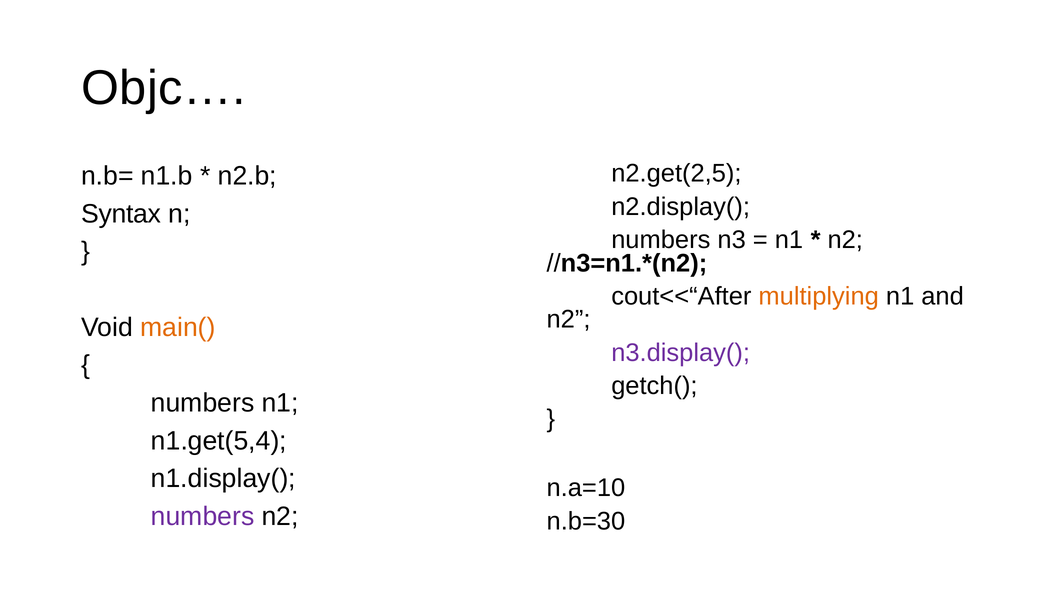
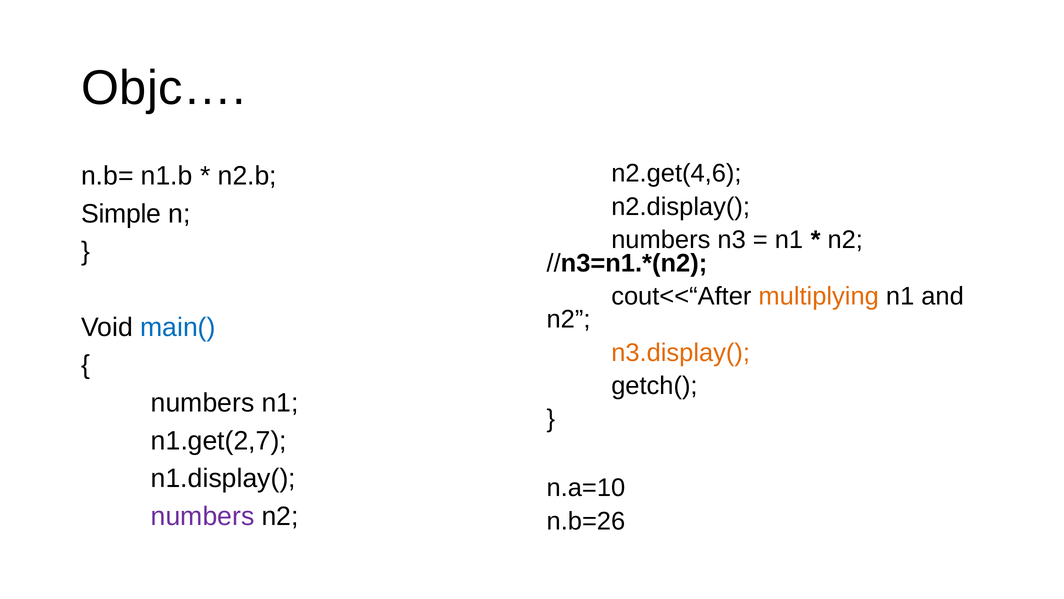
n2.get(2,5: n2.get(2,5 -> n2.get(4,6
Syntax: Syntax -> Simple
main( colour: orange -> blue
n3.display( colour: purple -> orange
n1.get(5,4: n1.get(5,4 -> n1.get(2,7
n.b=30: n.b=30 -> n.b=26
